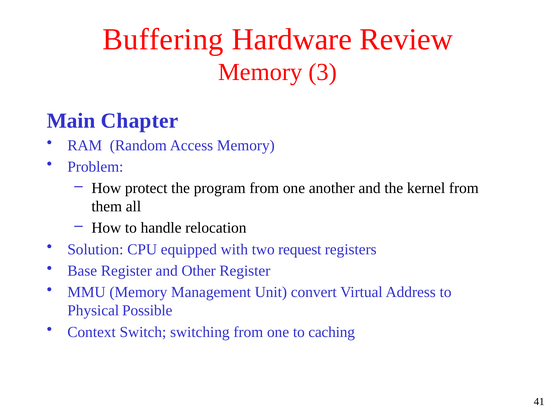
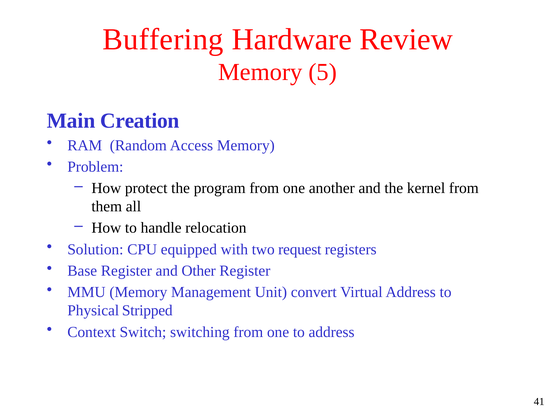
3: 3 -> 5
Chapter: Chapter -> Creation
Possible: Possible -> Stripped
to caching: caching -> address
